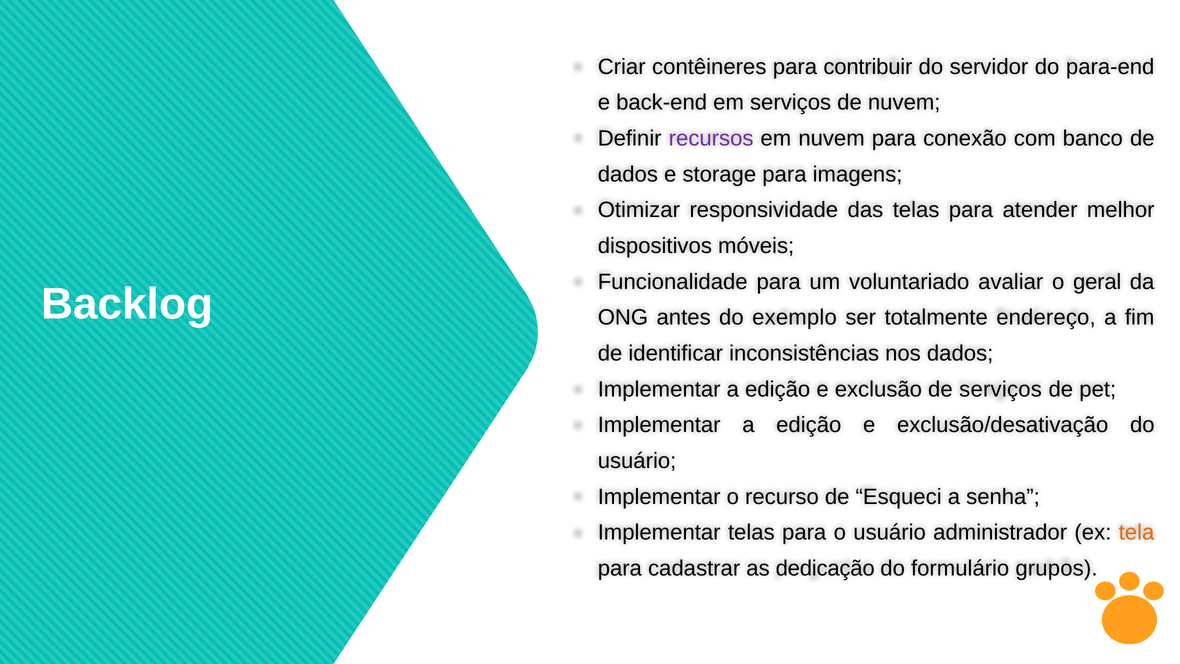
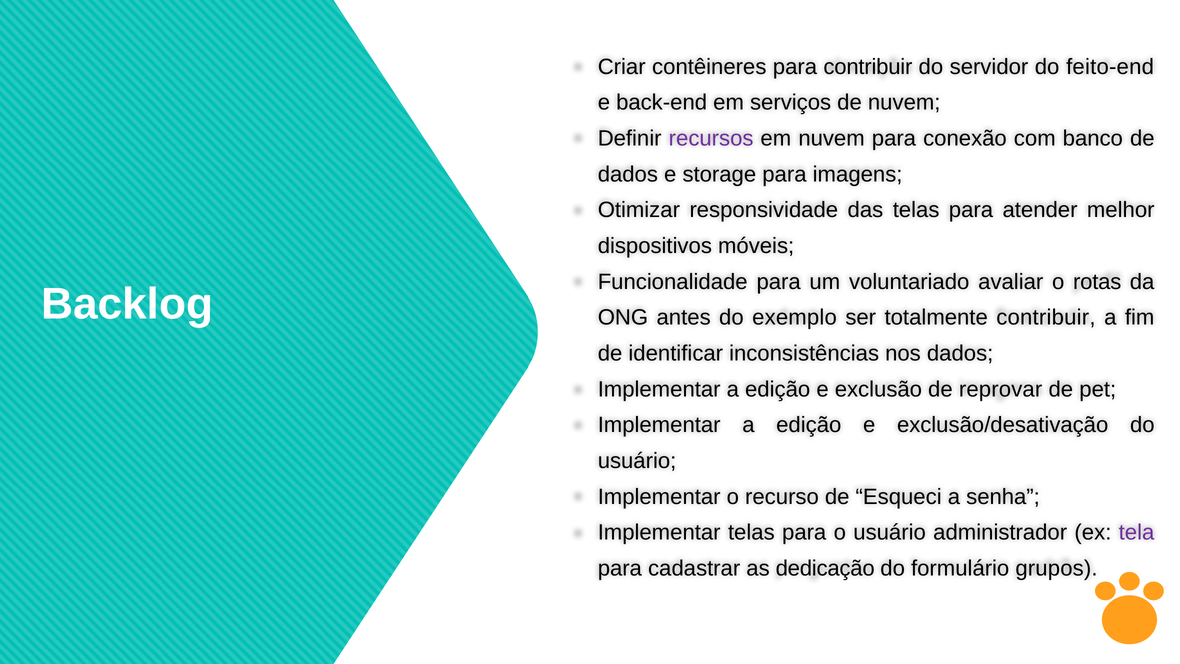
para-end: para-end -> feito-end
geral: geral -> rotas
totalmente endereço: endereço -> contribuir
de serviços: serviços -> reprovar
tela colour: orange -> purple
